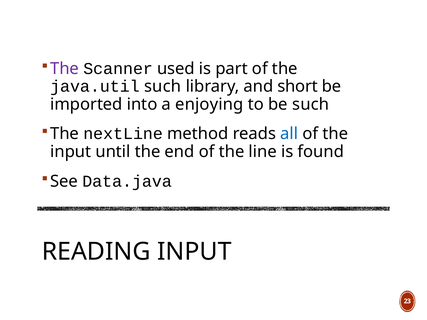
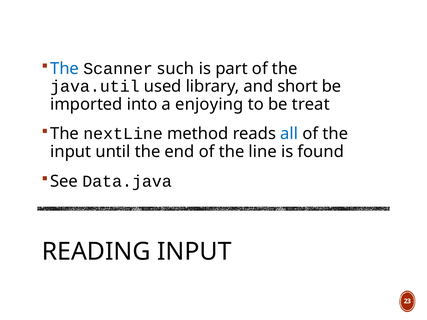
The at (65, 69) colour: purple -> blue
used: used -> such
java.util such: such -> used
be such: such -> treat
